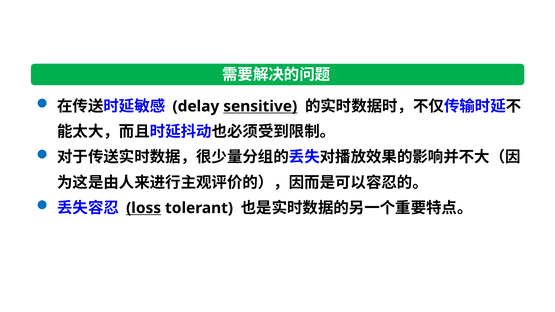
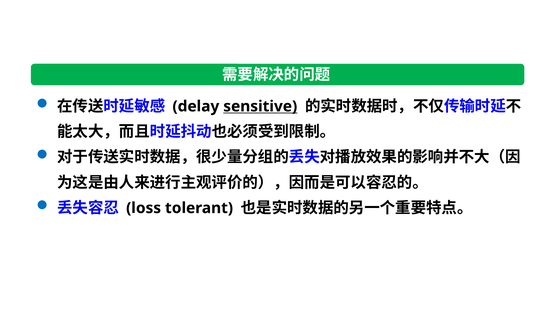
loss underline: present -> none
